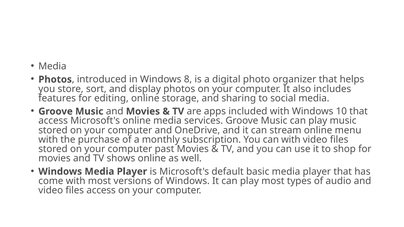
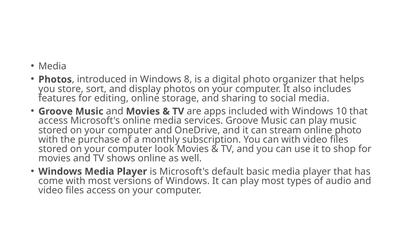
online menu: menu -> photo
past: past -> look
